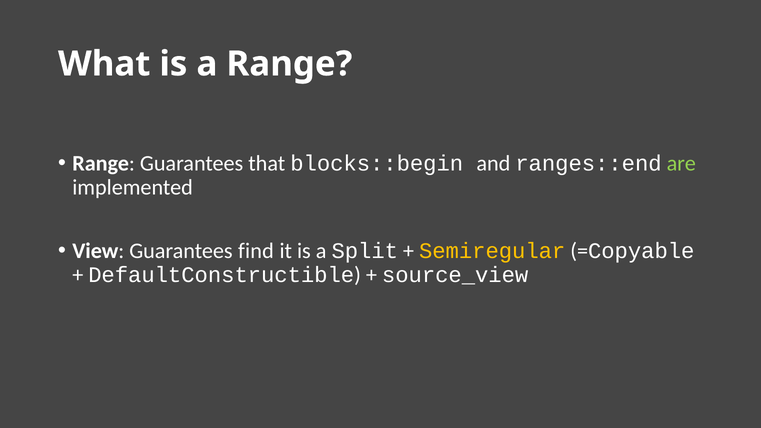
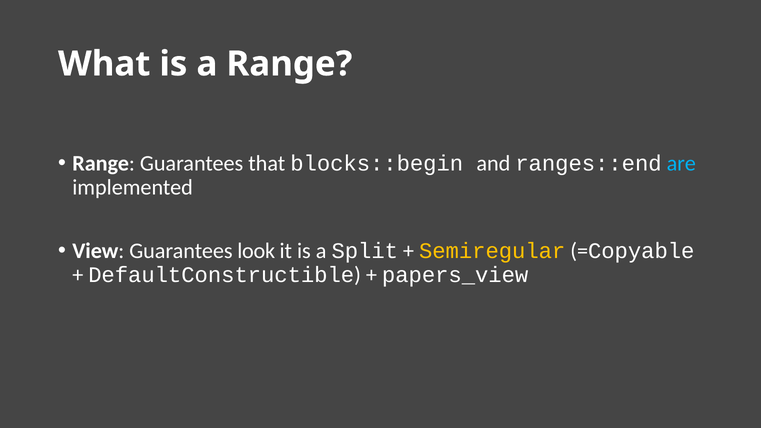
are colour: light green -> light blue
find: find -> look
source_view: source_view -> papers_view
